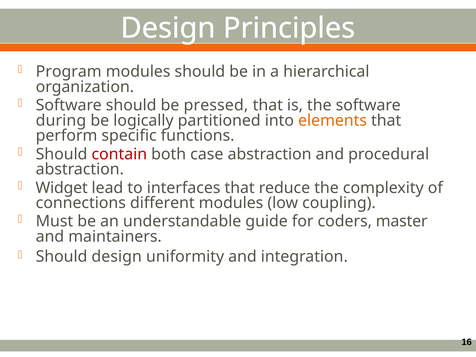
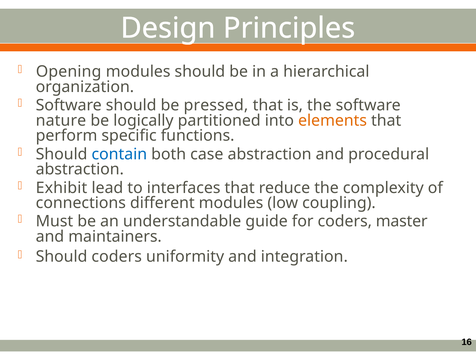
Program: Program -> Opening
during: during -> nature
contain colour: red -> blue
Widget: Widget -> Exhibit
Should design: design -> coders
